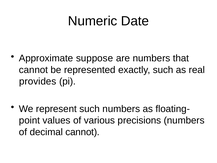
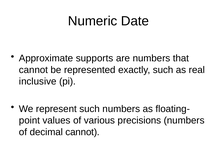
suppose: suppose -> supports
provides: provides -> inclusive
